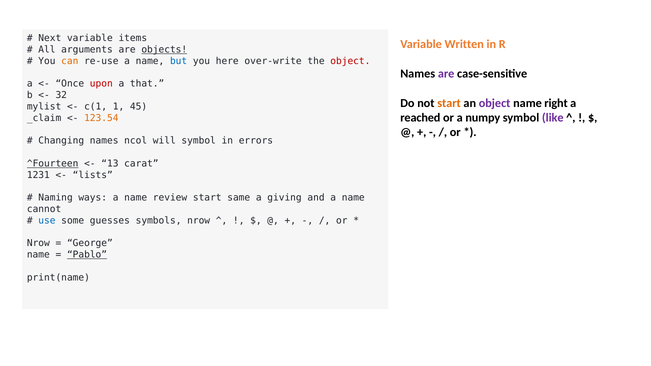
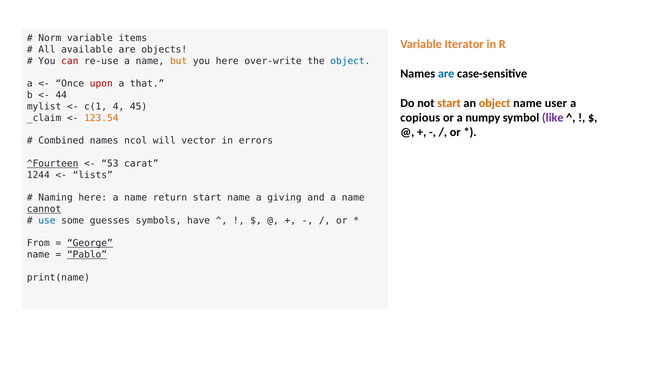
Next: Next -> Norm
Written: Written -> Iterator
arguments: arguments -> available
objects underline: present -> none
can colour: orange -> red
but colour: blue -> orange
object at (350, 61) colour: red -> blue
are at (446, 74) colour: purple -> blue
32: 32 -> 44
object at (495, 103) colour: purple -> orange
right: right -> user
1: 1 -> 4
reached: reached -> copious
Changing: Changing -> Combined
will symbol: symbol -> vector
13: 13 -> 53
1231: 1231 -> 1244
Naming ways: ways -> here
review: review -> return
start same: same -> name
cannot underline: none -> present
symbols nrow: nrow -> have
Nrow at (38, 243): Nrow -> From
George underline: none -> present
